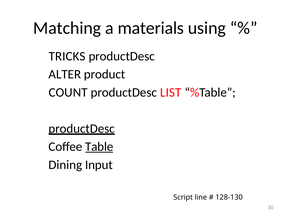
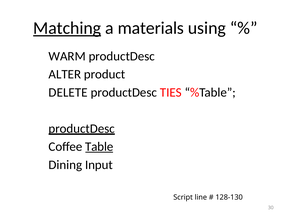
Matching underline: none -> present
TRICKS: TRICKS -> WARM
COUNT: COUNT -> DELETE
LIST: LIST -> TIES
